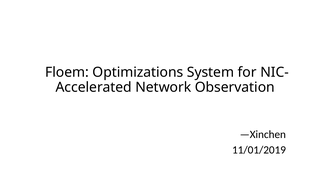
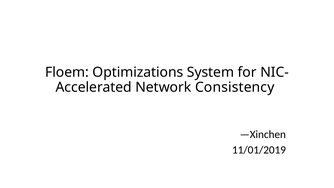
Observation: Observation -> Consistency
